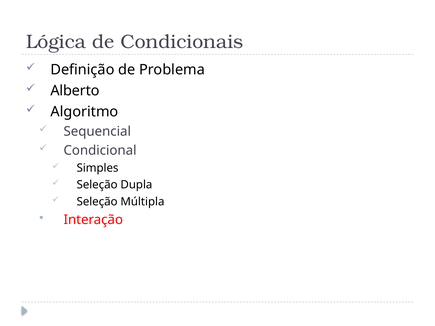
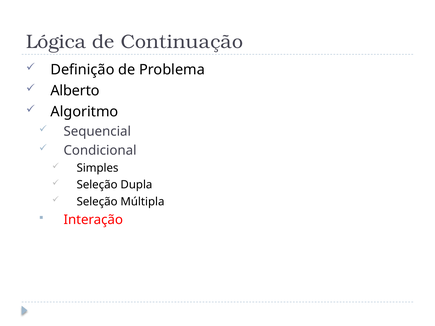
Condicionais: Condicionais -> Continuação
